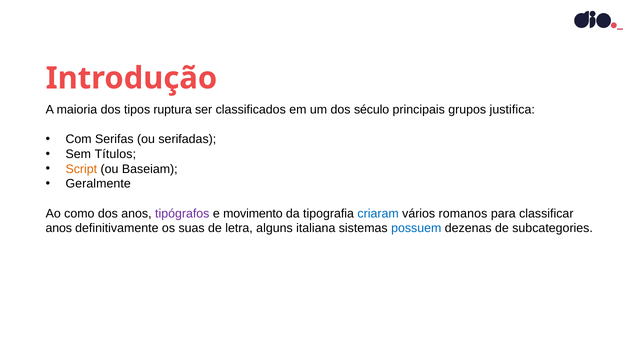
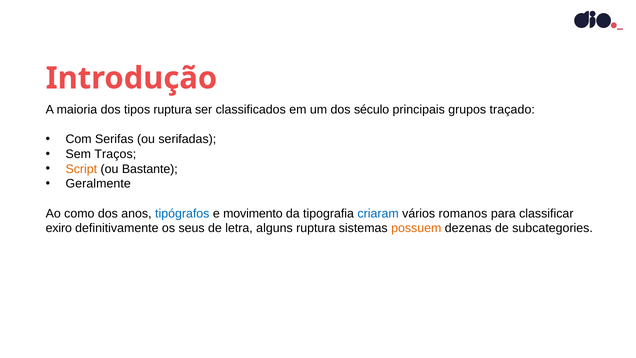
justifica: justifica -> traçado
Títulos: Títulos -> Traços
Baseiam: Baseiam -> Bastante
tipógrafos colour: purple -> blue
anos at (59, 228): anos -> exiro
suas: suas -> seus
alguns italiana: italiana -> ruptura
possuem colour: blue -> orange
